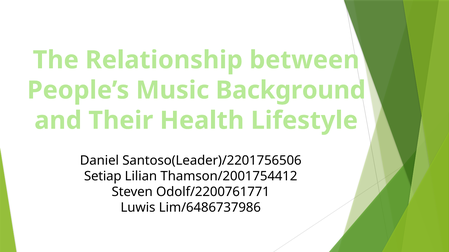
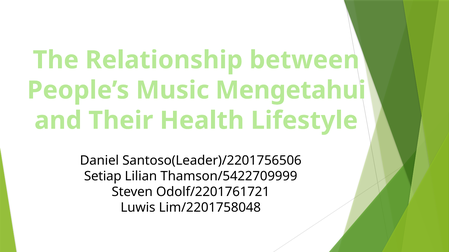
Background: Background -> Mengetahui
Thamson/2001754412: Thamson/2001754412 -> Thamson/5422709999
Odolf/2200761771: Odolf/2200761771 -> Odolf/2201761721
Lim/6486737986: Lim/6486737986 -> Lim/2201758048
